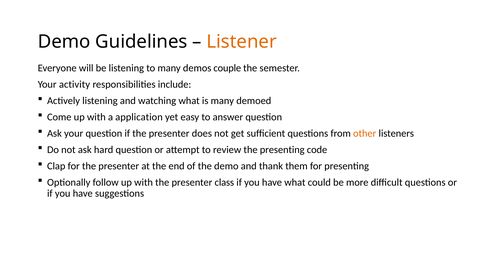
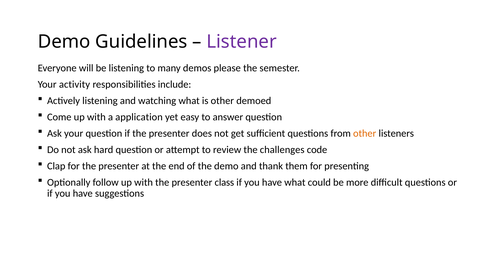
Listener colour: orange -> purple
couple: couple -> please
is many: many -> other
the presenting: presenting -> challenges
